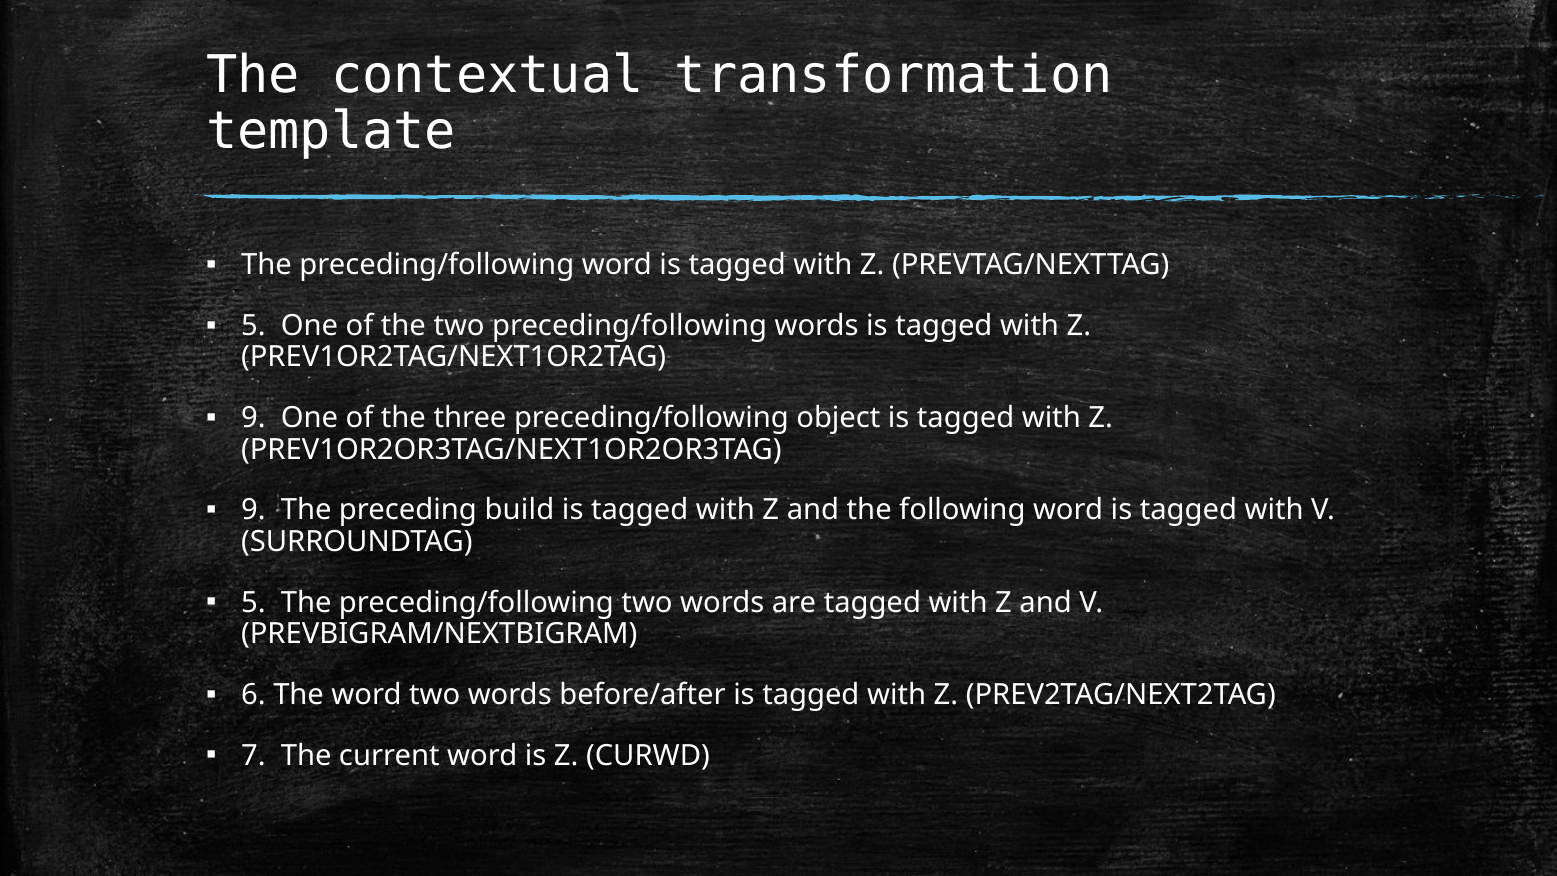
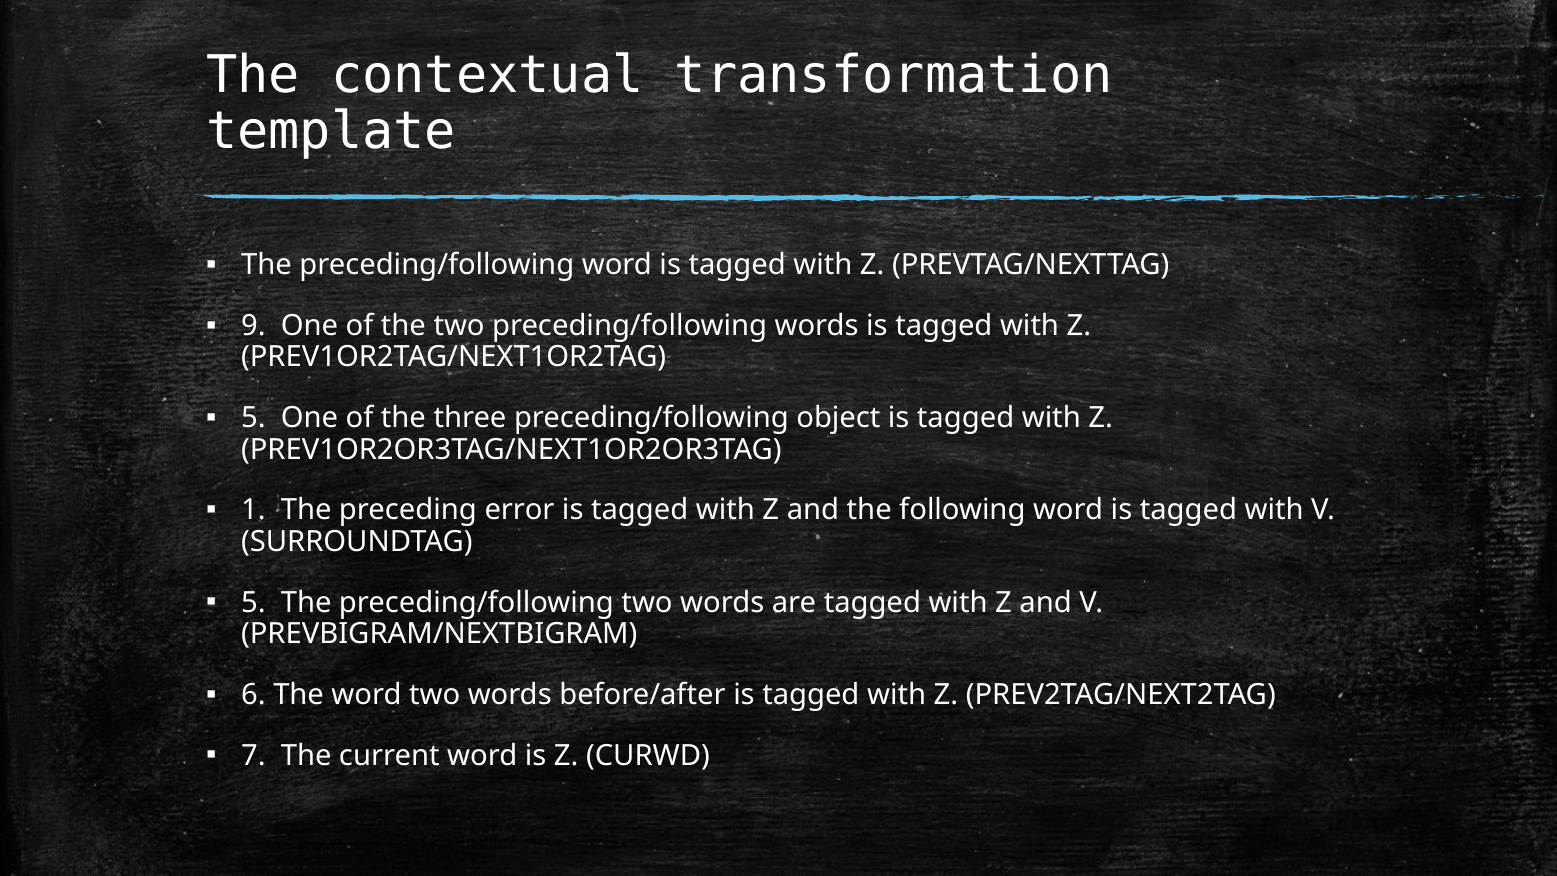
5 at (253, 326): 5 -> 9
9 at (253, 418): 9 -> 5
9 at (253, 510): 9 -> 1
build: build -> error
